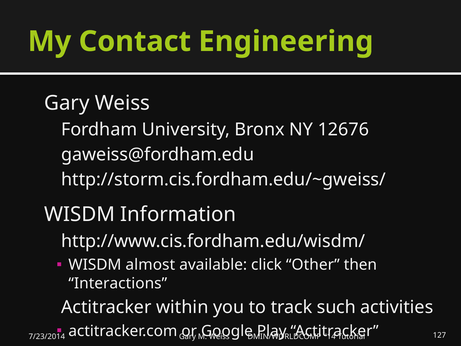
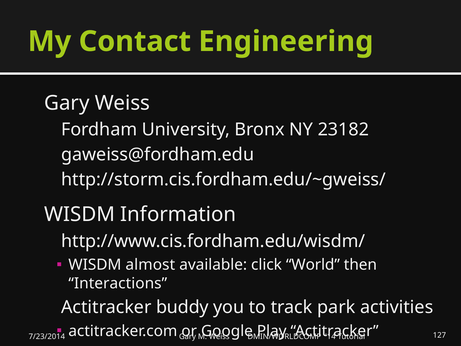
12676: 12676 -> 23182
Other: Other -> World
within: within -> buddy
such: such -> park
